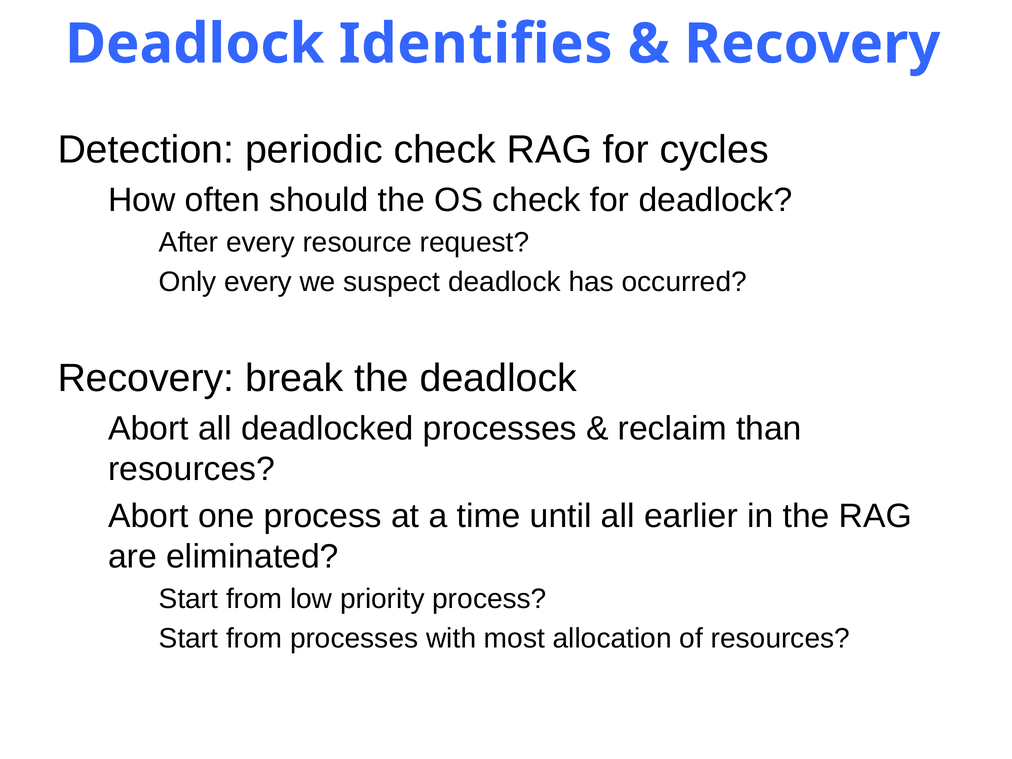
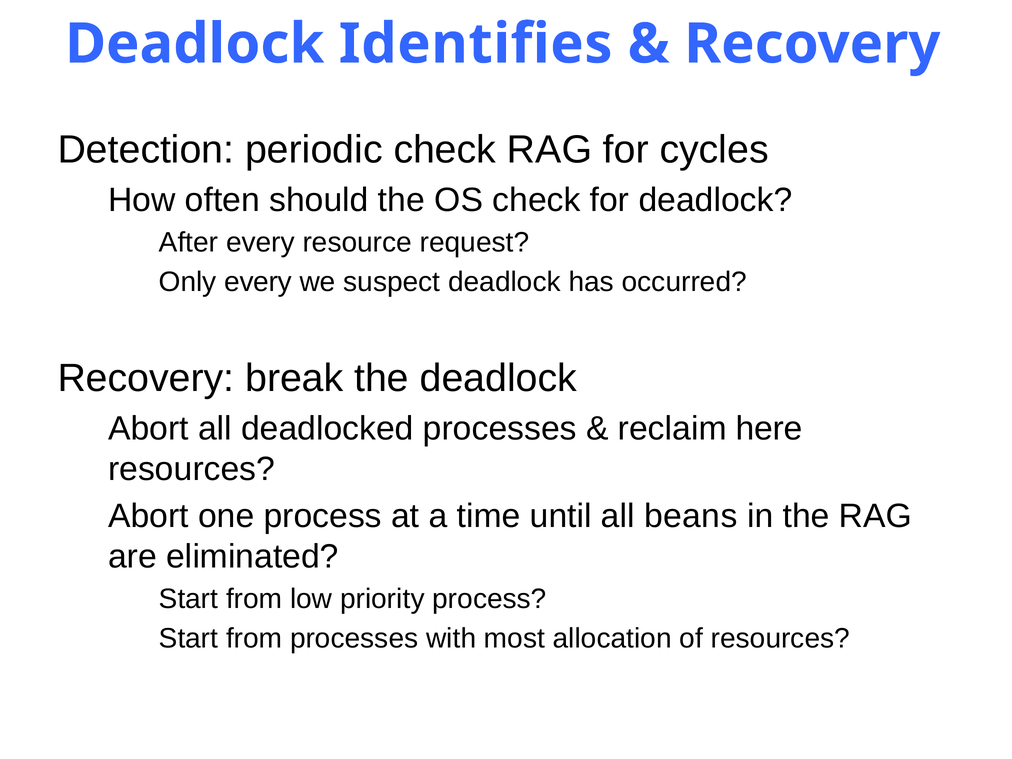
than: than -> here
earlier: earlier -> beans
